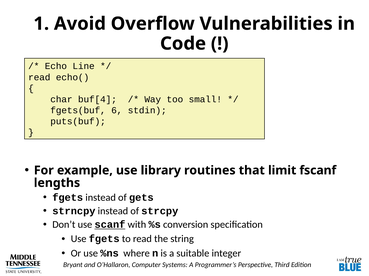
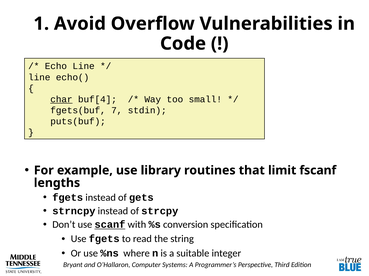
read at (39, 77): read -> line
char underline: none -> present
6: 6 -> 7
